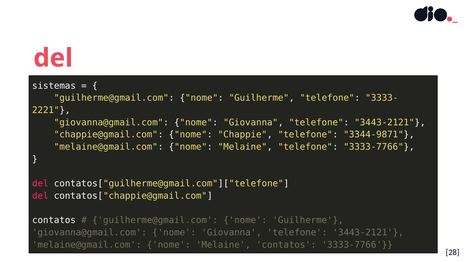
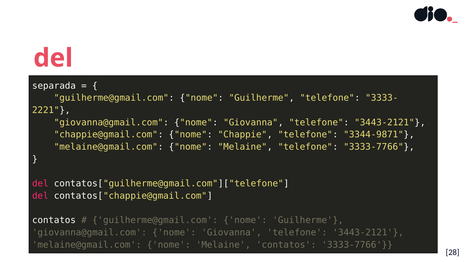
sistemas: sistemas -> separada
